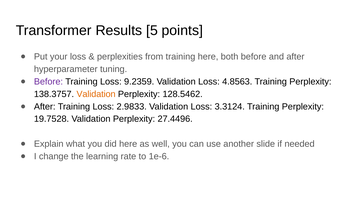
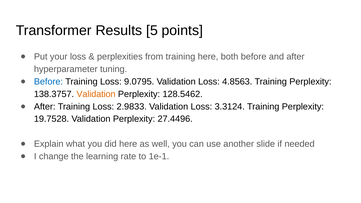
Before at (48, 82) colour: purple -> blue
9.2359: 9.2359 -> 9.0795
1e-6: 1e-6 -> 1e-1
